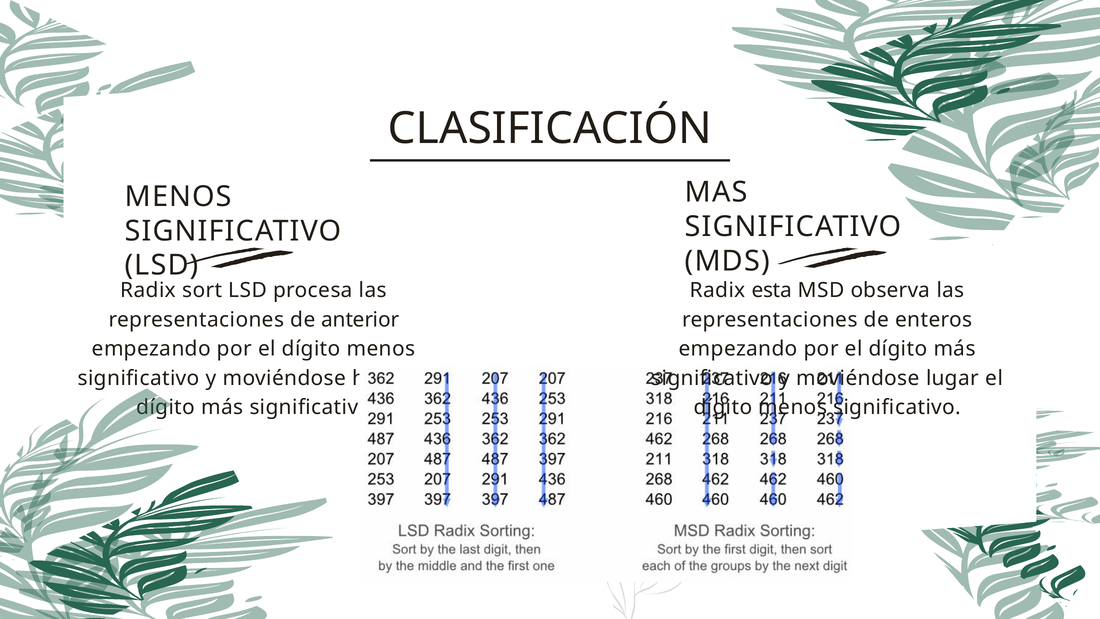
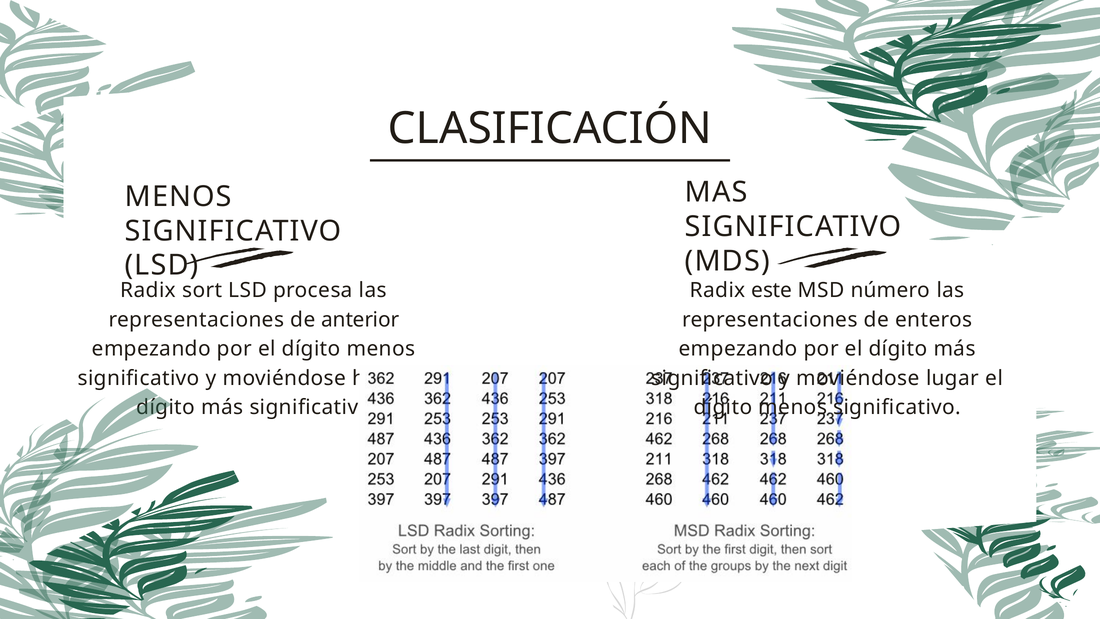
esta: esta -> este
observa: observa -> número
